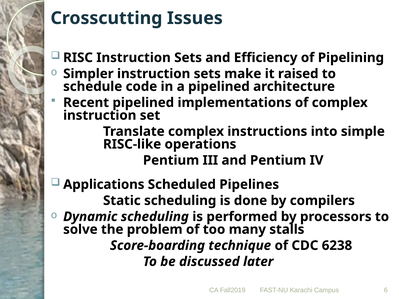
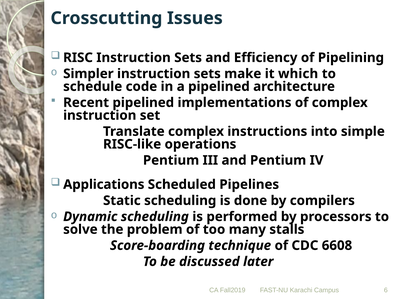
raised: raised -> which
6238: 6238 -> 6608
